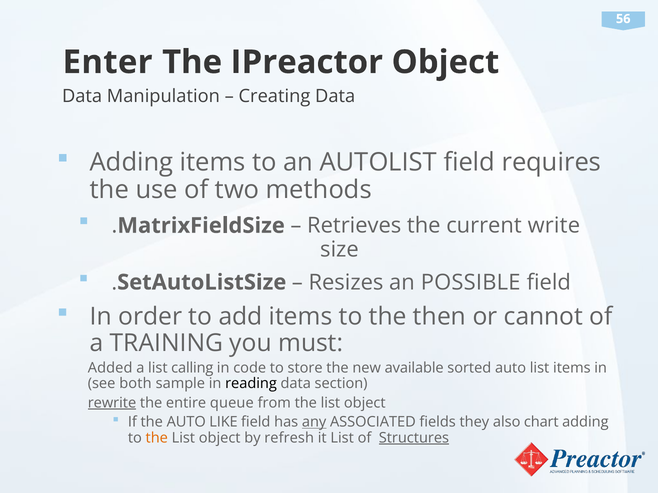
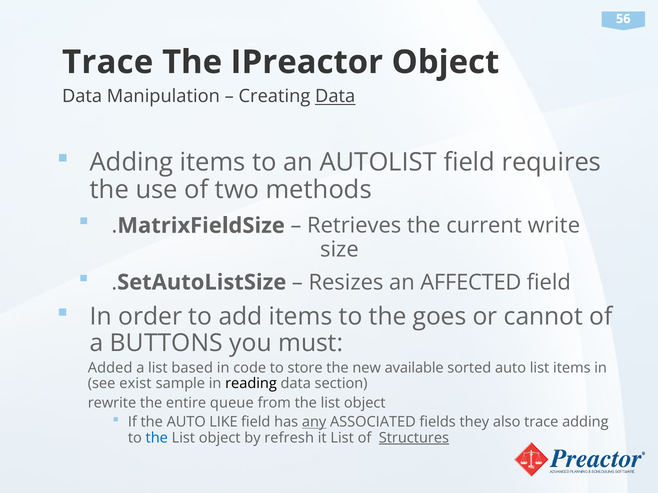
Enter at (108, 62): Enter -> Trace
Data at (335, 97) underline: none -> present
POSSIBLE: POSSIBLE -> AFFECTED
then: then -> goes
TRAINING: TRAINING -> BUTTONS
calling: calling -> based
both: both -> exist
rewrite underline: present -> none
also chart: chart -> trace
the at (157, 438) colour: orange -> blue
